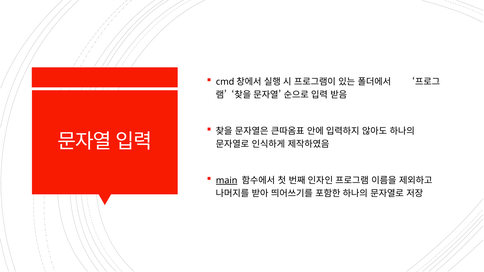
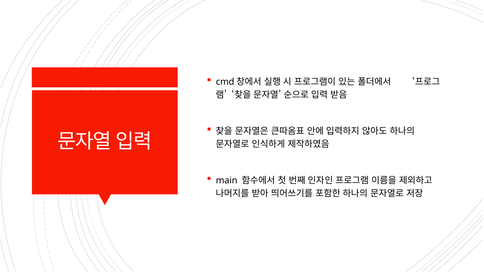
main underline: present -> none
